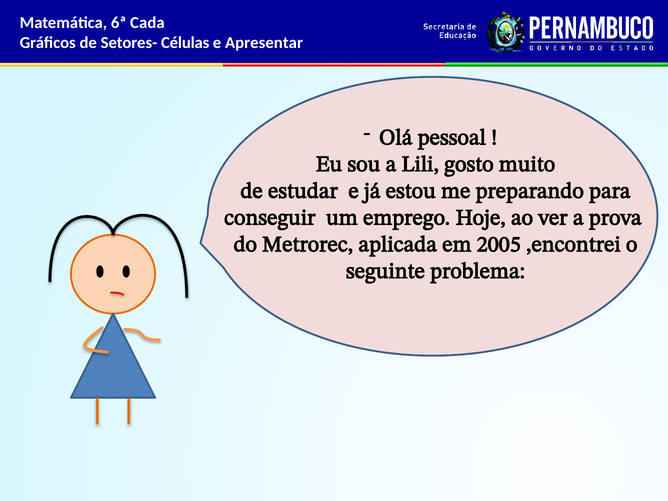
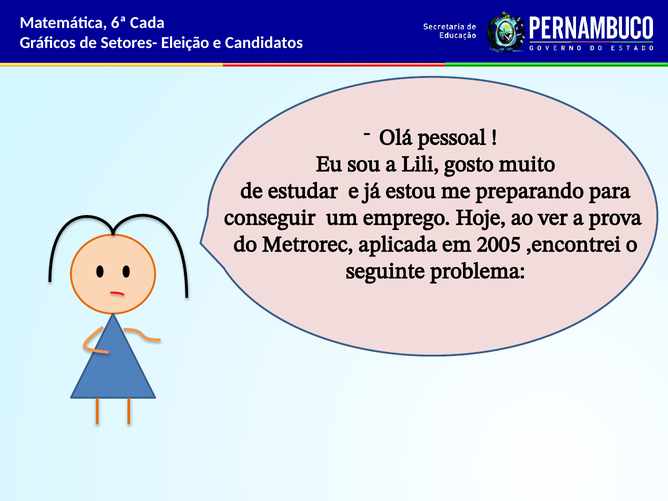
Células: Células -> Eleição
Apresentar: Apresentar -> Candidatos
